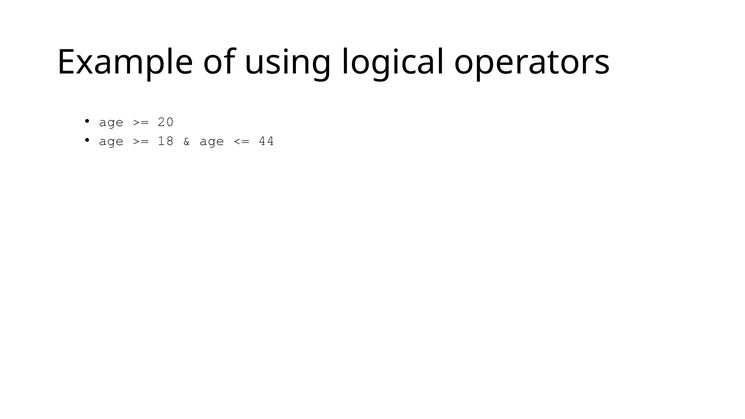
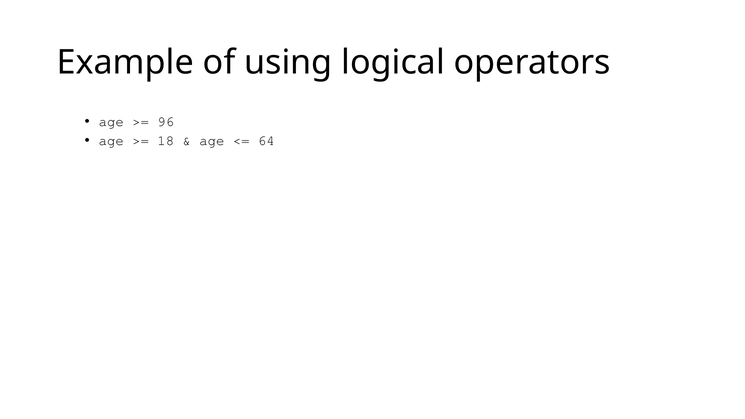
20: 20 -> 96
44: 44 -> 64
